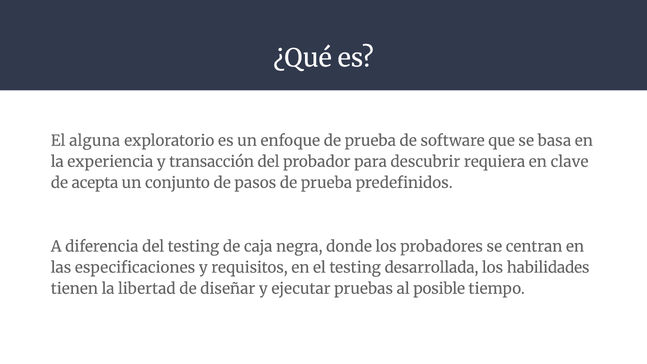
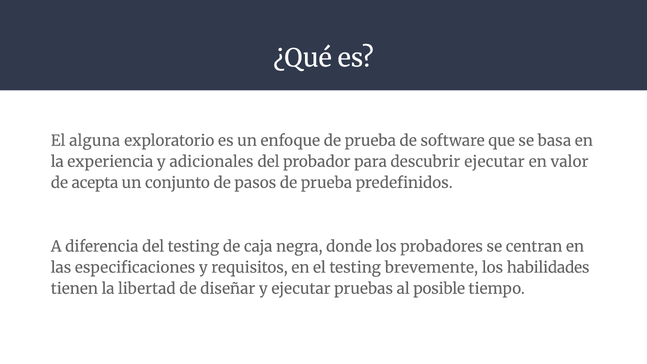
transacción: transacción -> adicionales
descubrir requiera: requiera -> ejecutar
clave: clave -> valor
desarrollada: desarrollada -> brevemente
